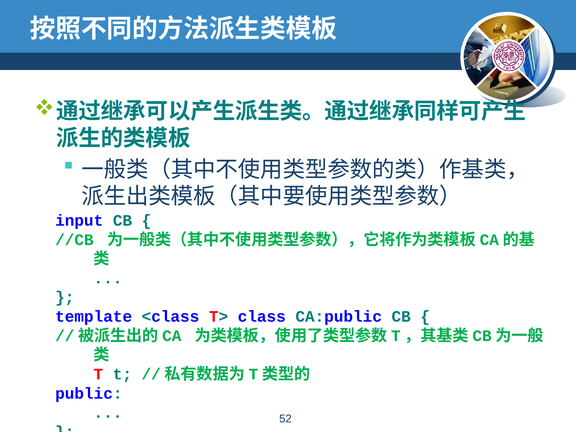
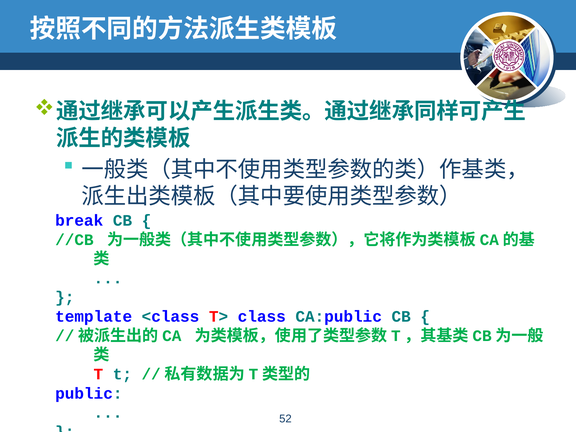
input: input -> break
